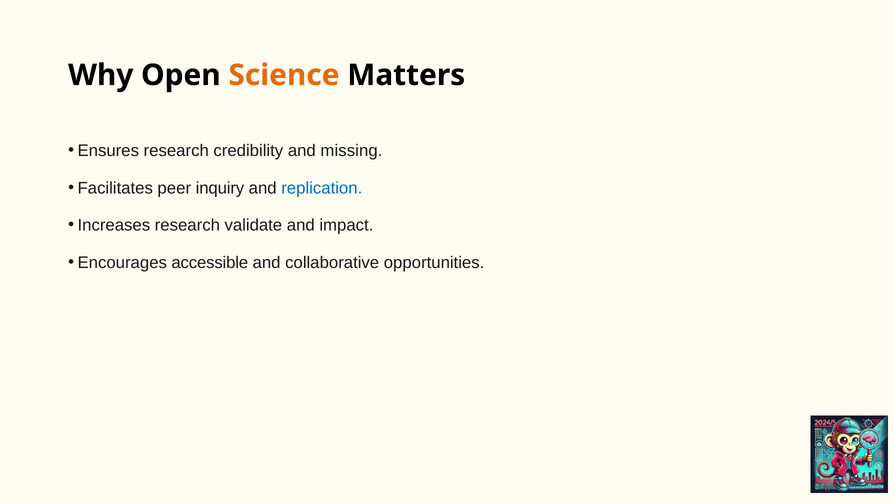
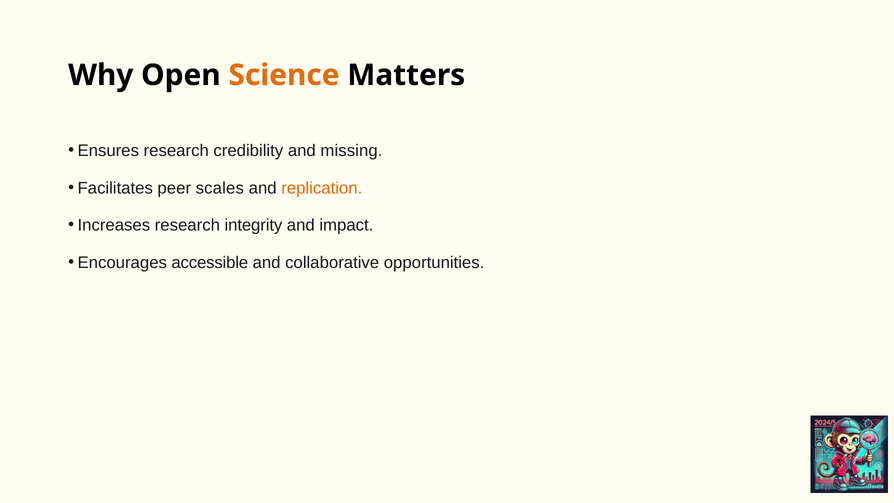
inquiry: inquiry -> scales
replication colour: blue -> orange
validate: validate -> integrity
